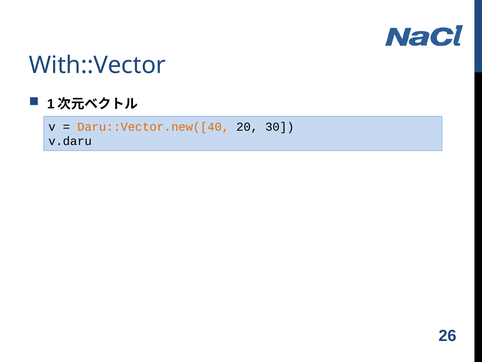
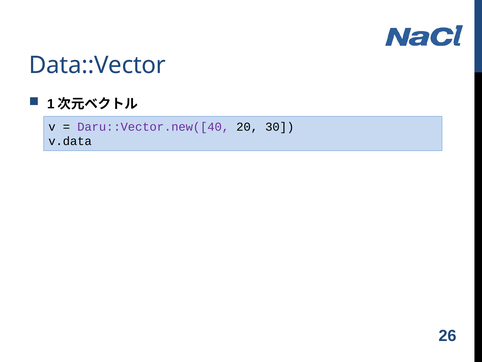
With::Vector: With::Vector -> Data::Vector
Daru::Vector.new([40 colour: orange -> purple
v.daru: v.daru -> v.data
